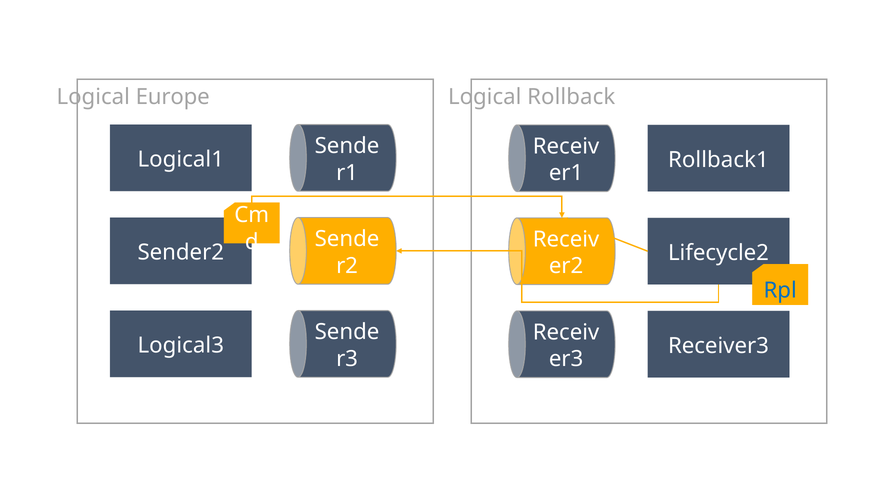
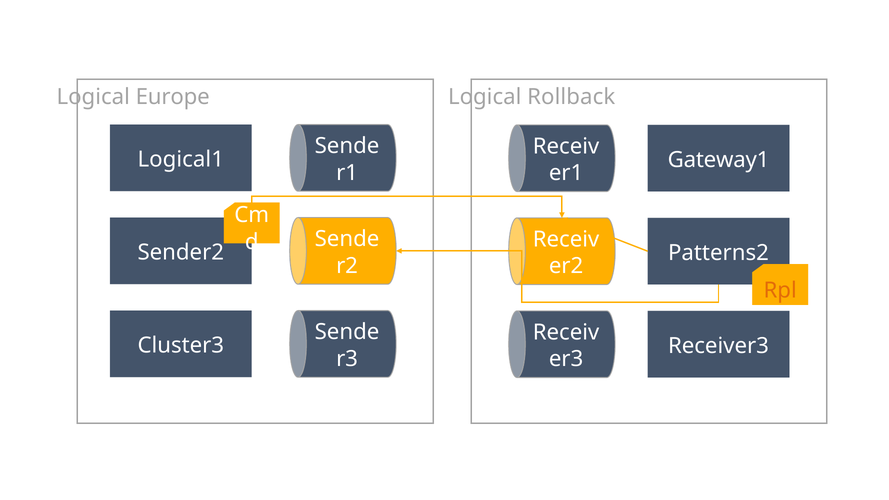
Rollback1: Rollback1 -> Gateway1
Lifecycle2: Lifecycle2 -> Patterns2
Rpl colour: blue -> orange
Logical3: Logical3 -> Cluster3
